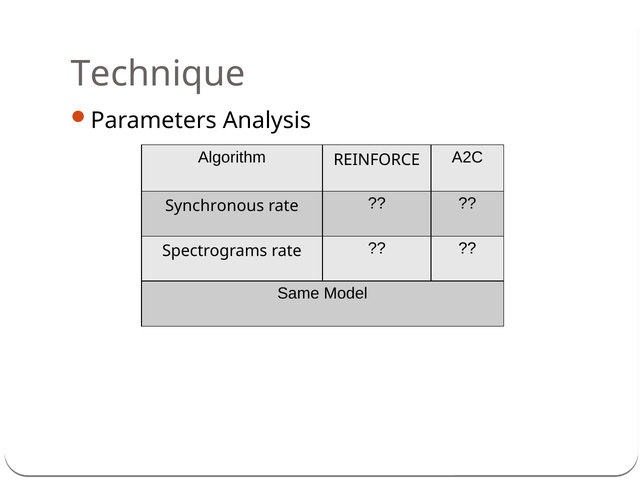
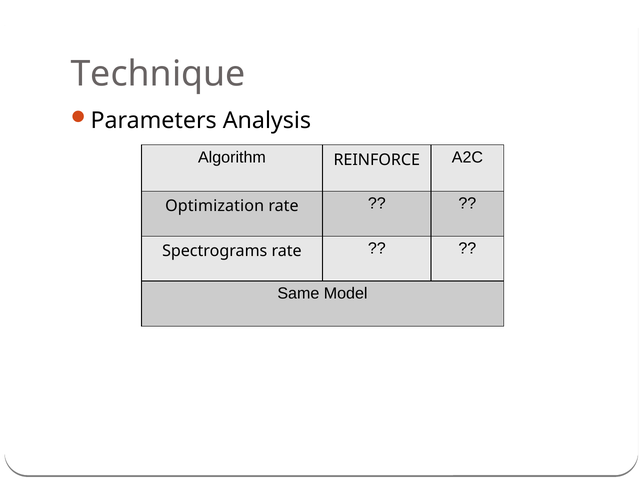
Synchronous: Synchronous -> Optimization
